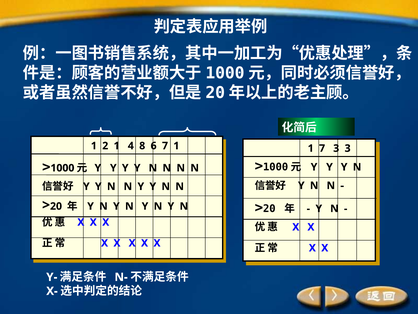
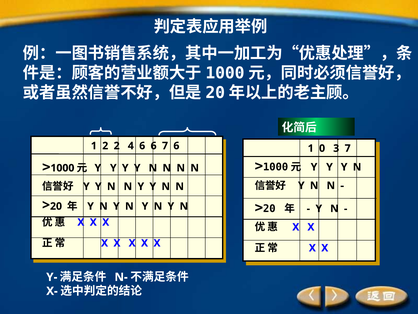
2 1: 1 -> 2
4 8: 8 -> 6
7 1: 1 -> 6
1 7: 7 -> 0
3 3: 3 -> 7
